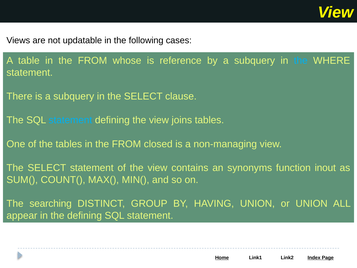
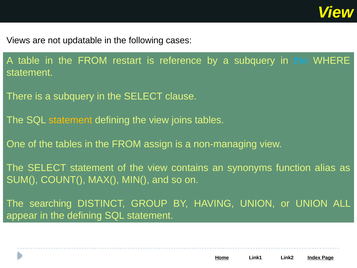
whose: whose -> restart
statement at (70, 120) colour: light blue -> yellow
closed: closed -> assign
inout: inout -> alias
